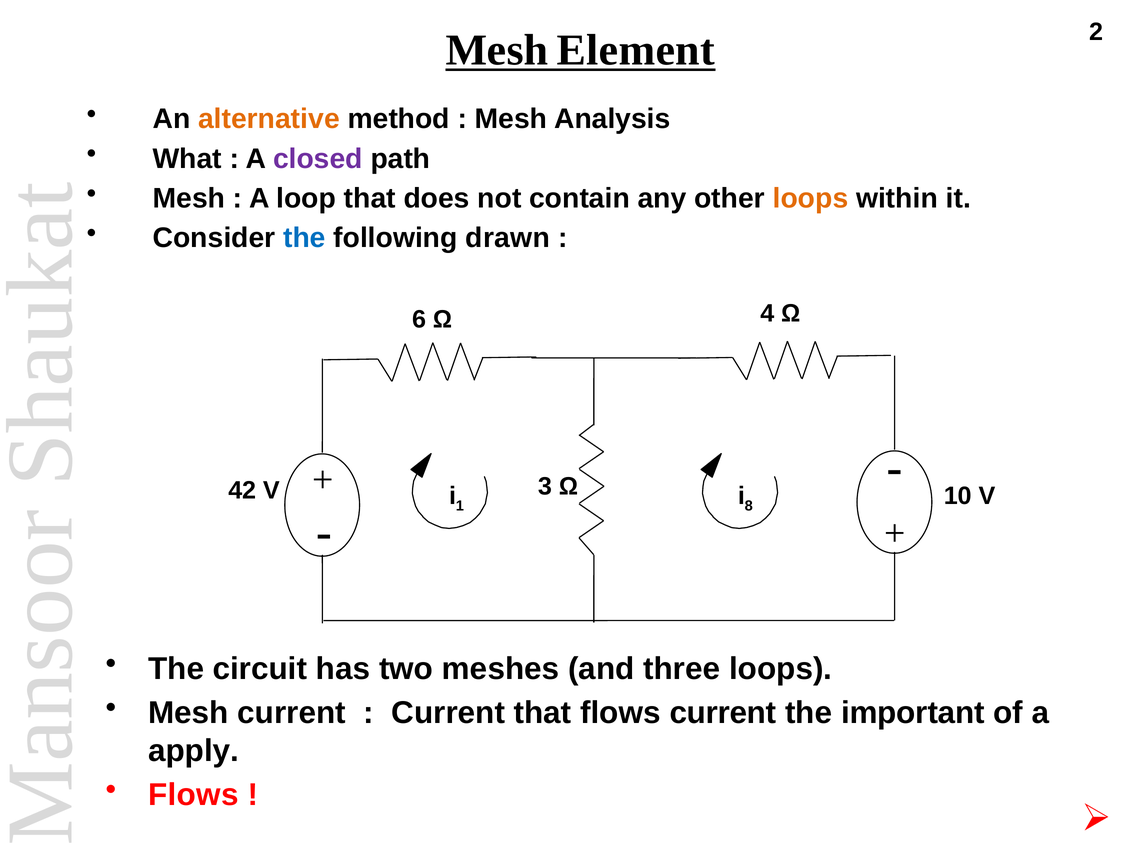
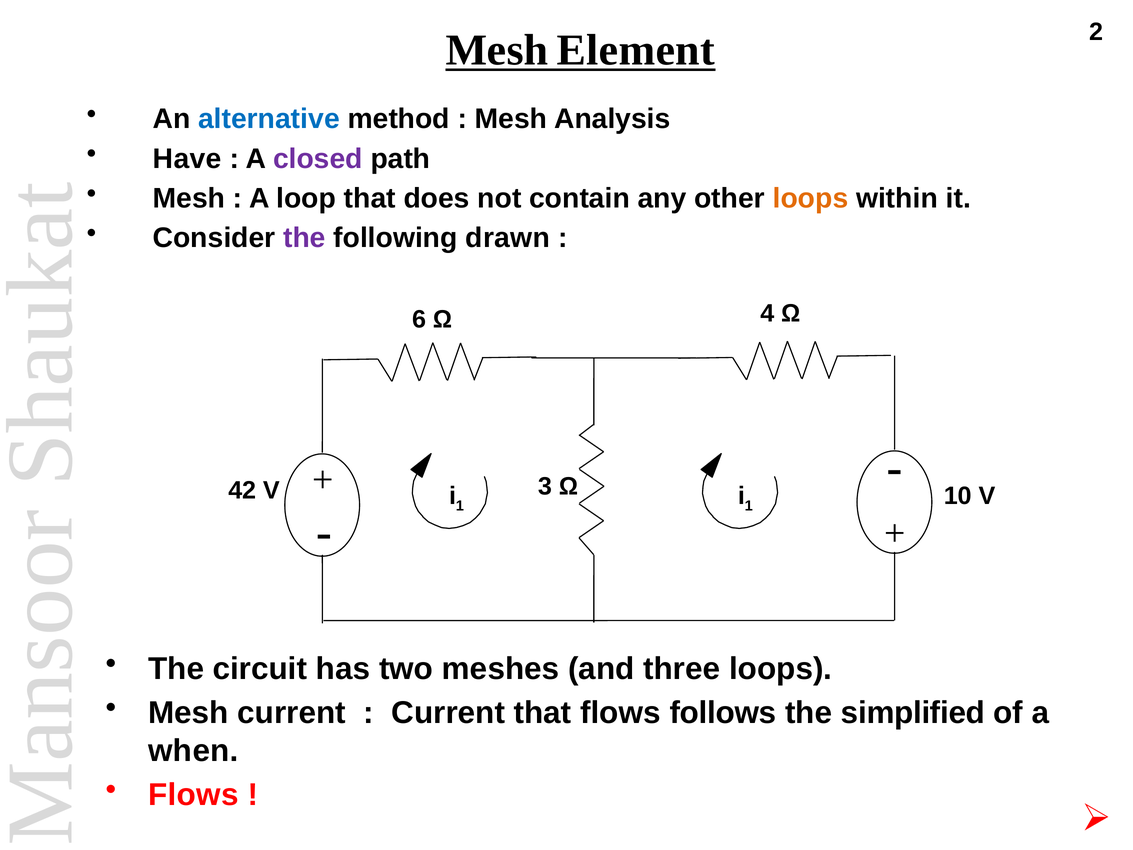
alternative colour: orange -> blue
What: What -> Have
the at (304, 238) colour: blue -> purple
8 at (749, 506): 8 -> 1
flows current: current -> follows
important: important -> simplified
apply: apply -> when
